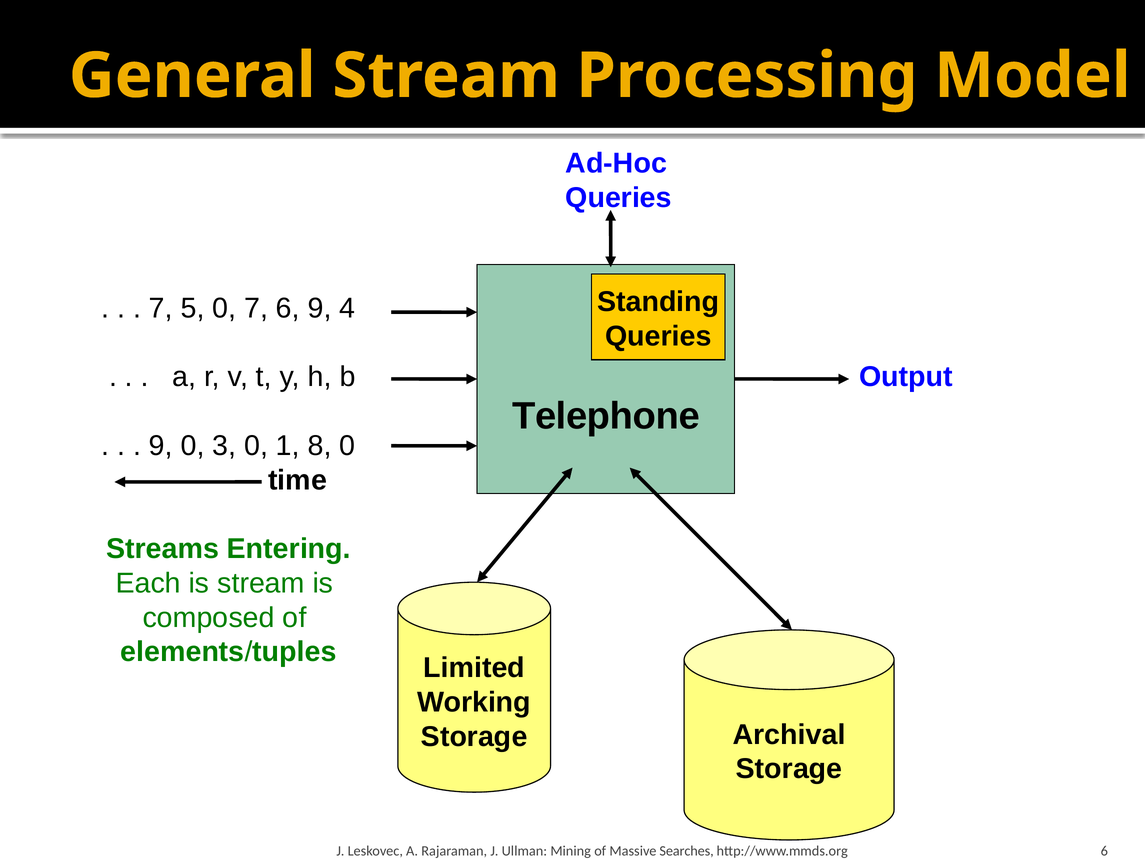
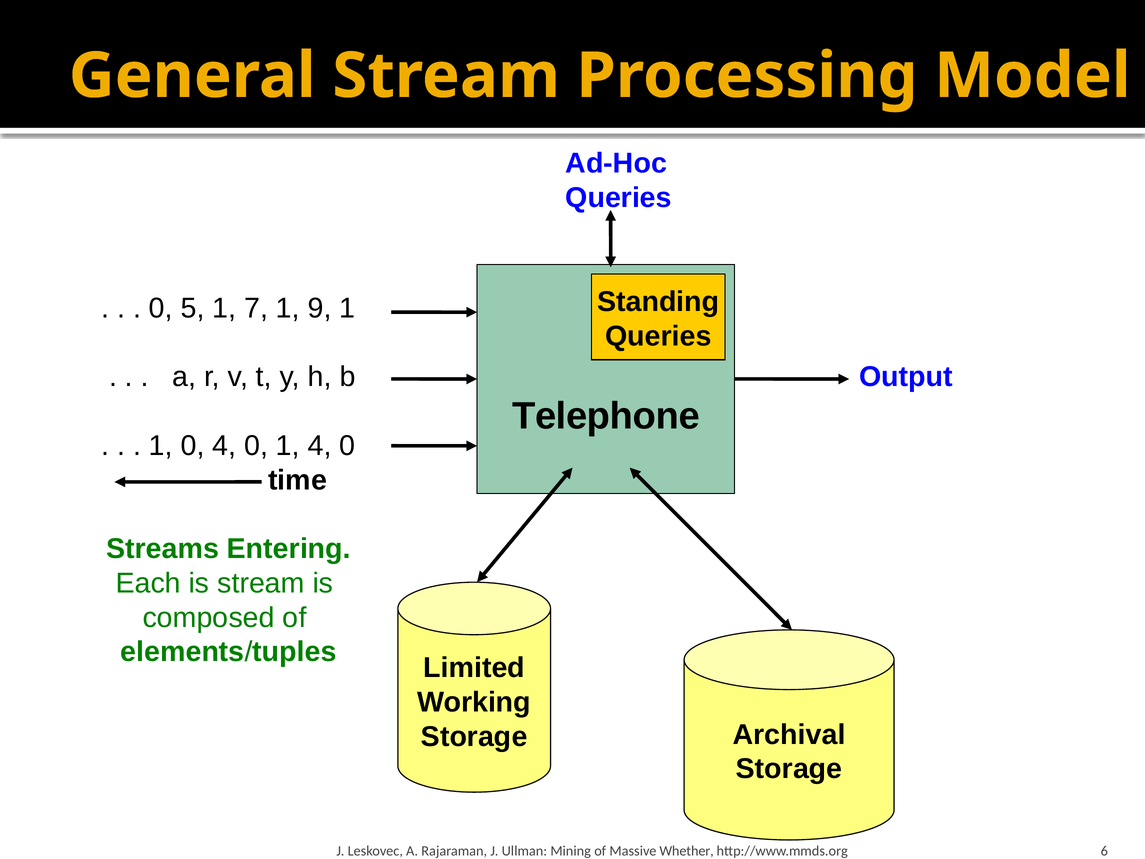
7 at (161, 308): 7 -> 0
5 0: 0 -> 1
7 6: 6 -> 1
9 4: 4 -> 1
9 at (161, 446): 9 -> 1
0 3: 3 -> 4
1 8: 8 -> 4
Searches: Searches -> Whether
